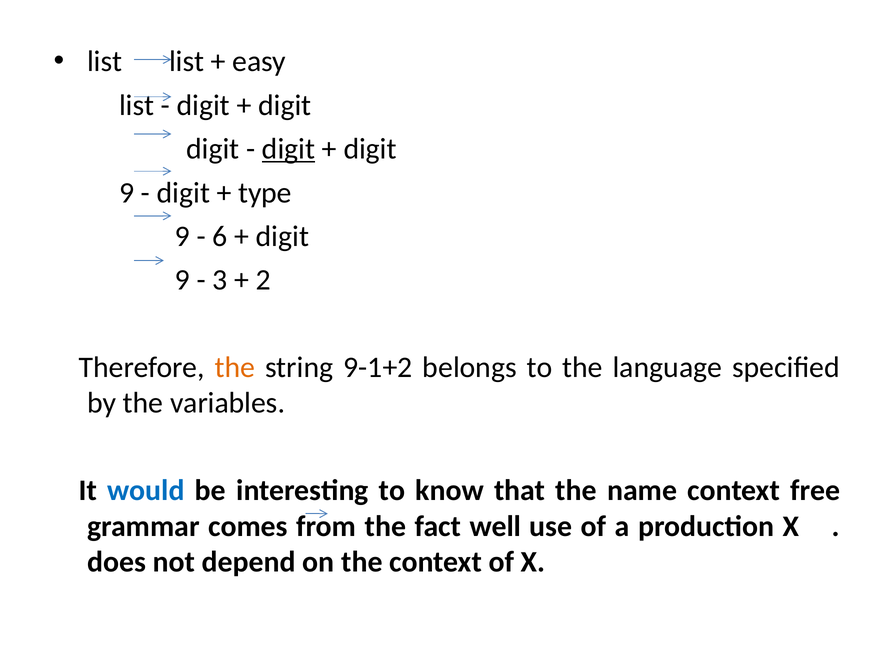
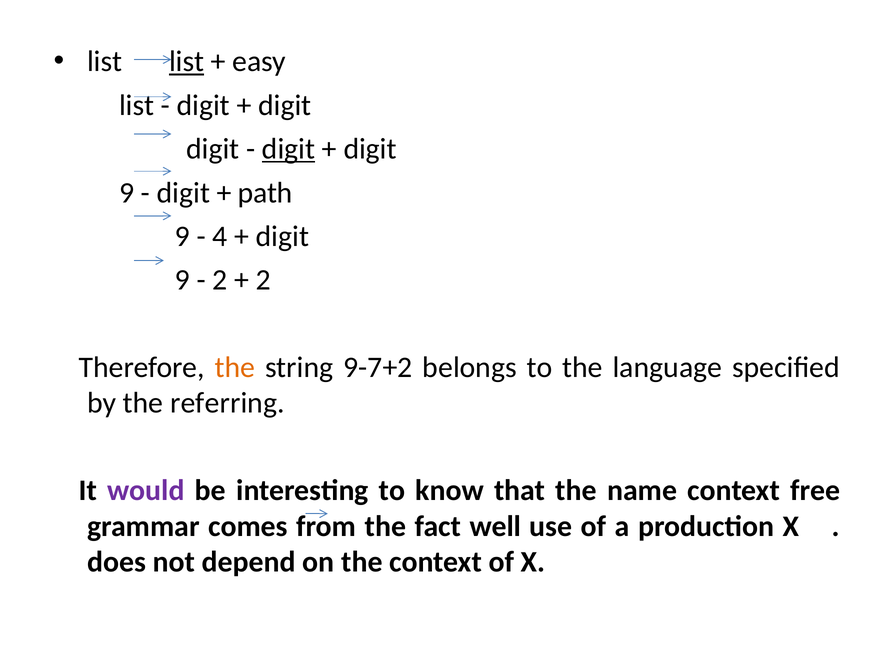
list at (187, 62) underline: none -> present
type: type -> path
6: 6 -> 4
3 at (220, 280): 3 -> 2
9-1+2: 9-1+2 -> 9-7+2
variables: variables -> referring
would colour: blue -> purple
